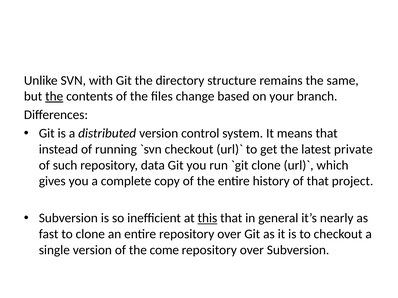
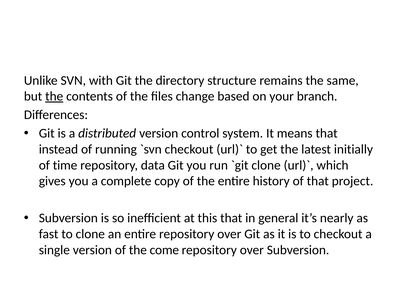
private: private -> initially
such: such -> time
this underline: present -> none
